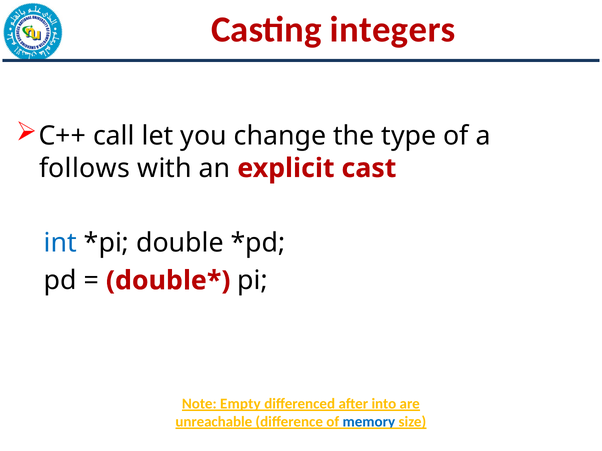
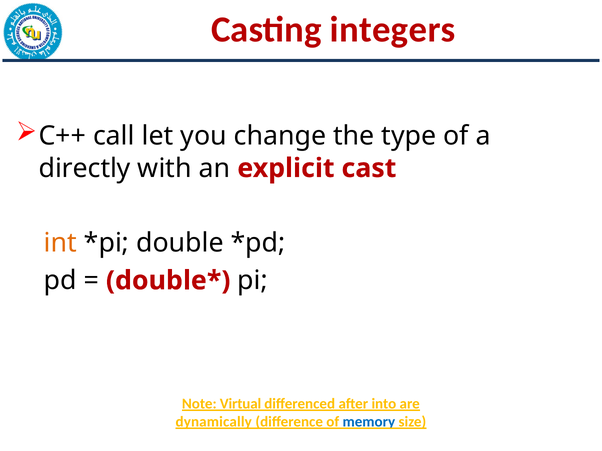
follows: follows -> directly
int colour: blue -> orange
Empty: Empty -> Virtual
unreachable: unreachable -> dynamically
